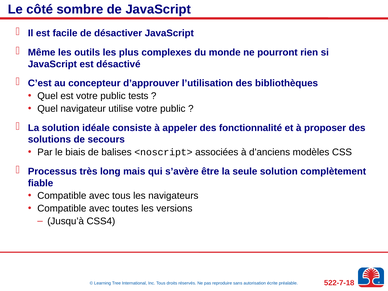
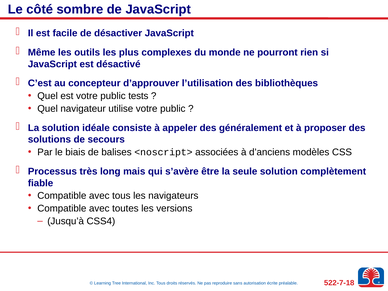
fonctionnalité: fonctionnalité -> généralement
